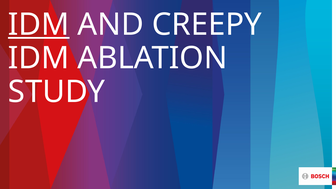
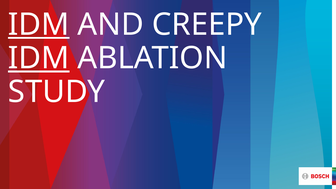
IDM at (39, 58) underline: none -> present
